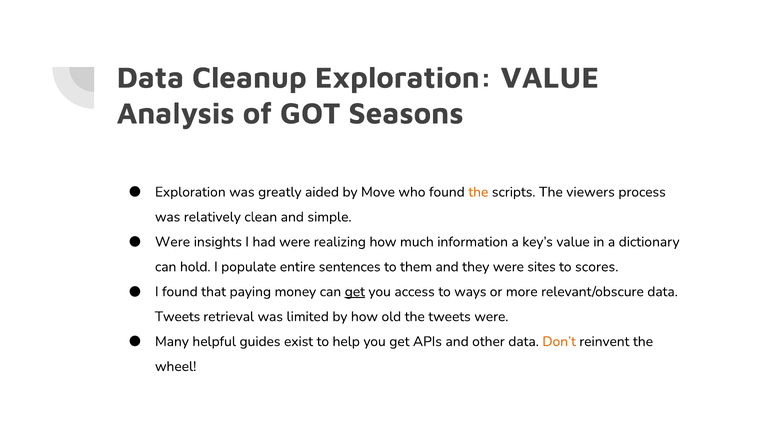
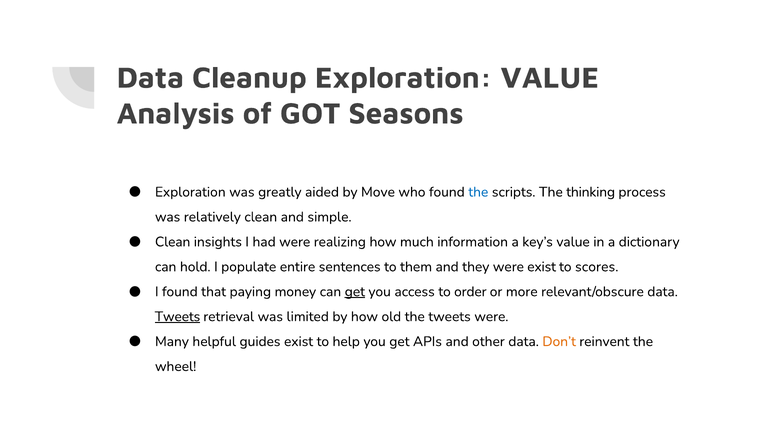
the at (478, 192) colour: orange -> blue
viewers: viewers -> thinking
Were at (173, 241): Were -> Clean
were sites: sites -> exist
ways: ways -> order
Tweets at (178, 316) underline: none -> present
